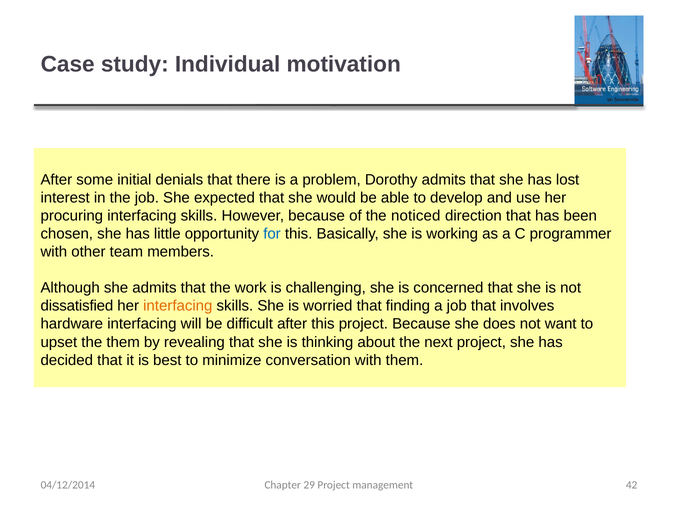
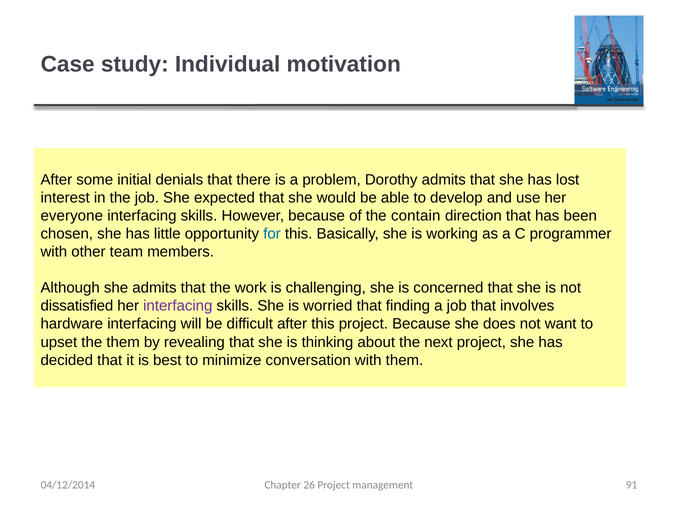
procuring: procuring -> everyone
noticed: noticed -> contain
interfacing at (178, 306) colour: orange -> purple
29: 29 -> 26
42: 42 -> 91
